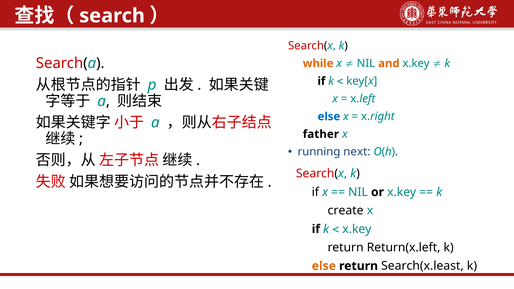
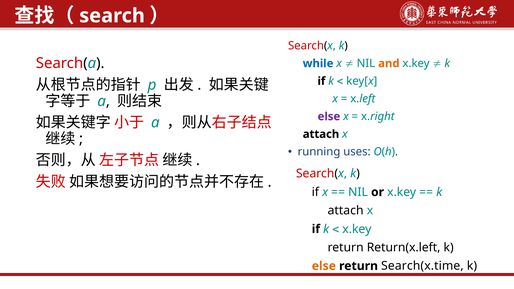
while colour: orange -> blue
else at (329, 117) colour: blue -> purple
father at (321, 134): father -> attach
next: next -> uses
create at (346, 211): create -> attach
Search(x.least: Search(x.least -> Search(x.time
